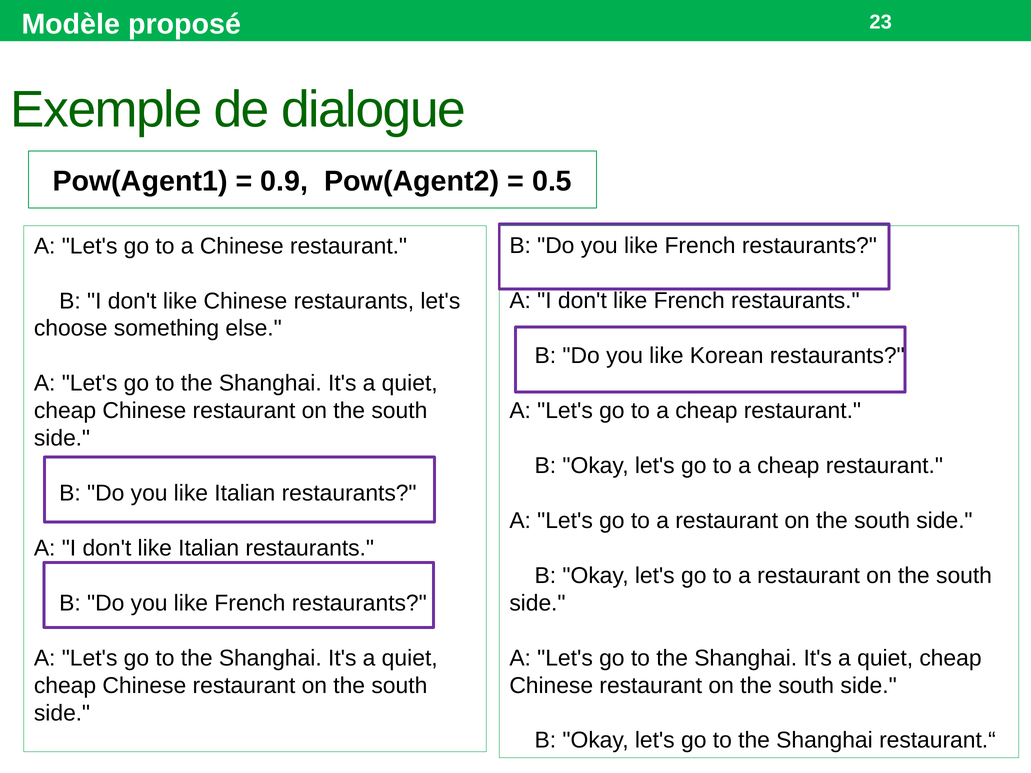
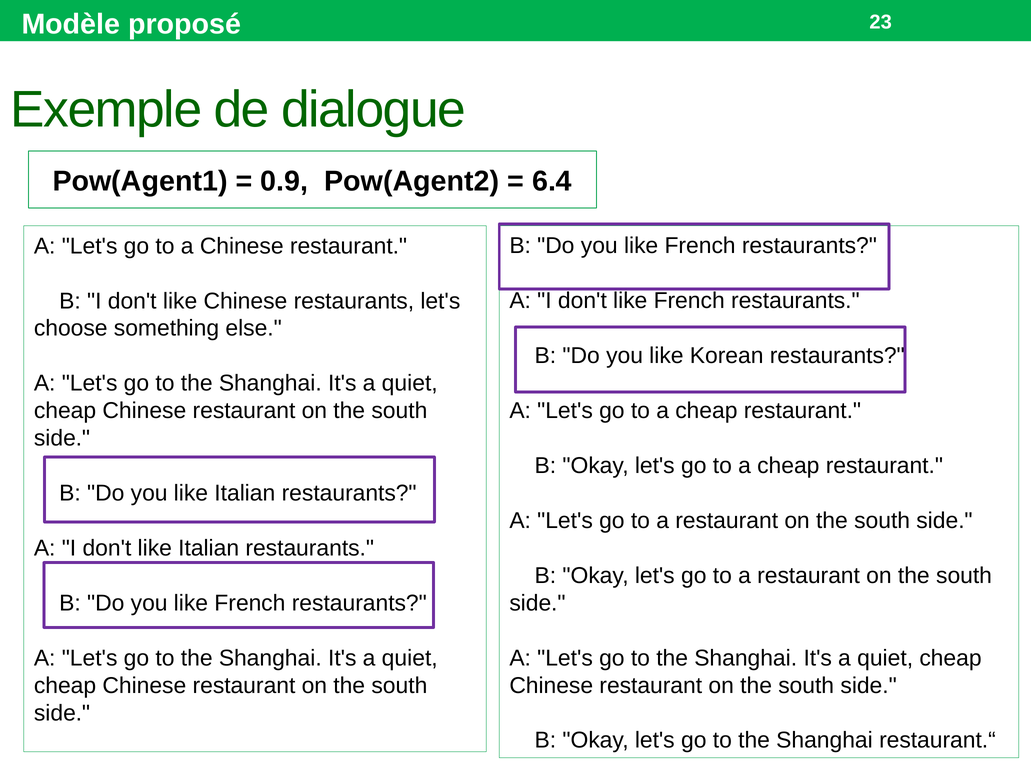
0.5: 0.5 -> 6.4
